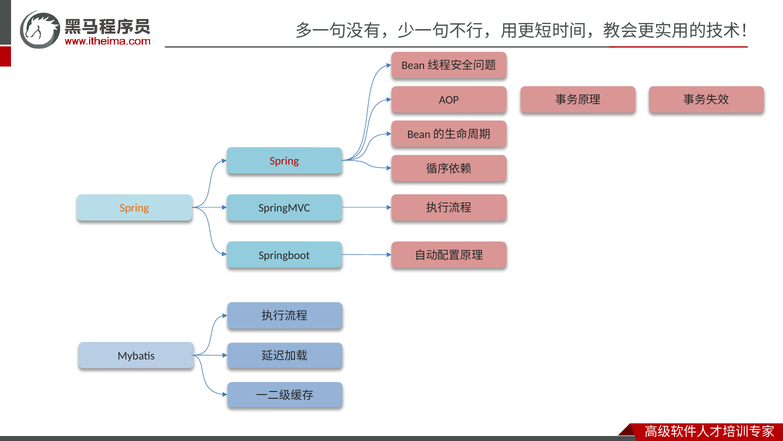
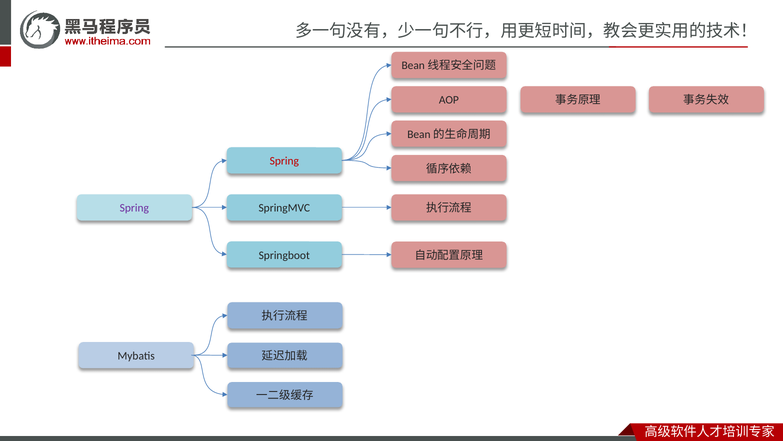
Spring at (134, 208) colour: orange -> purple
